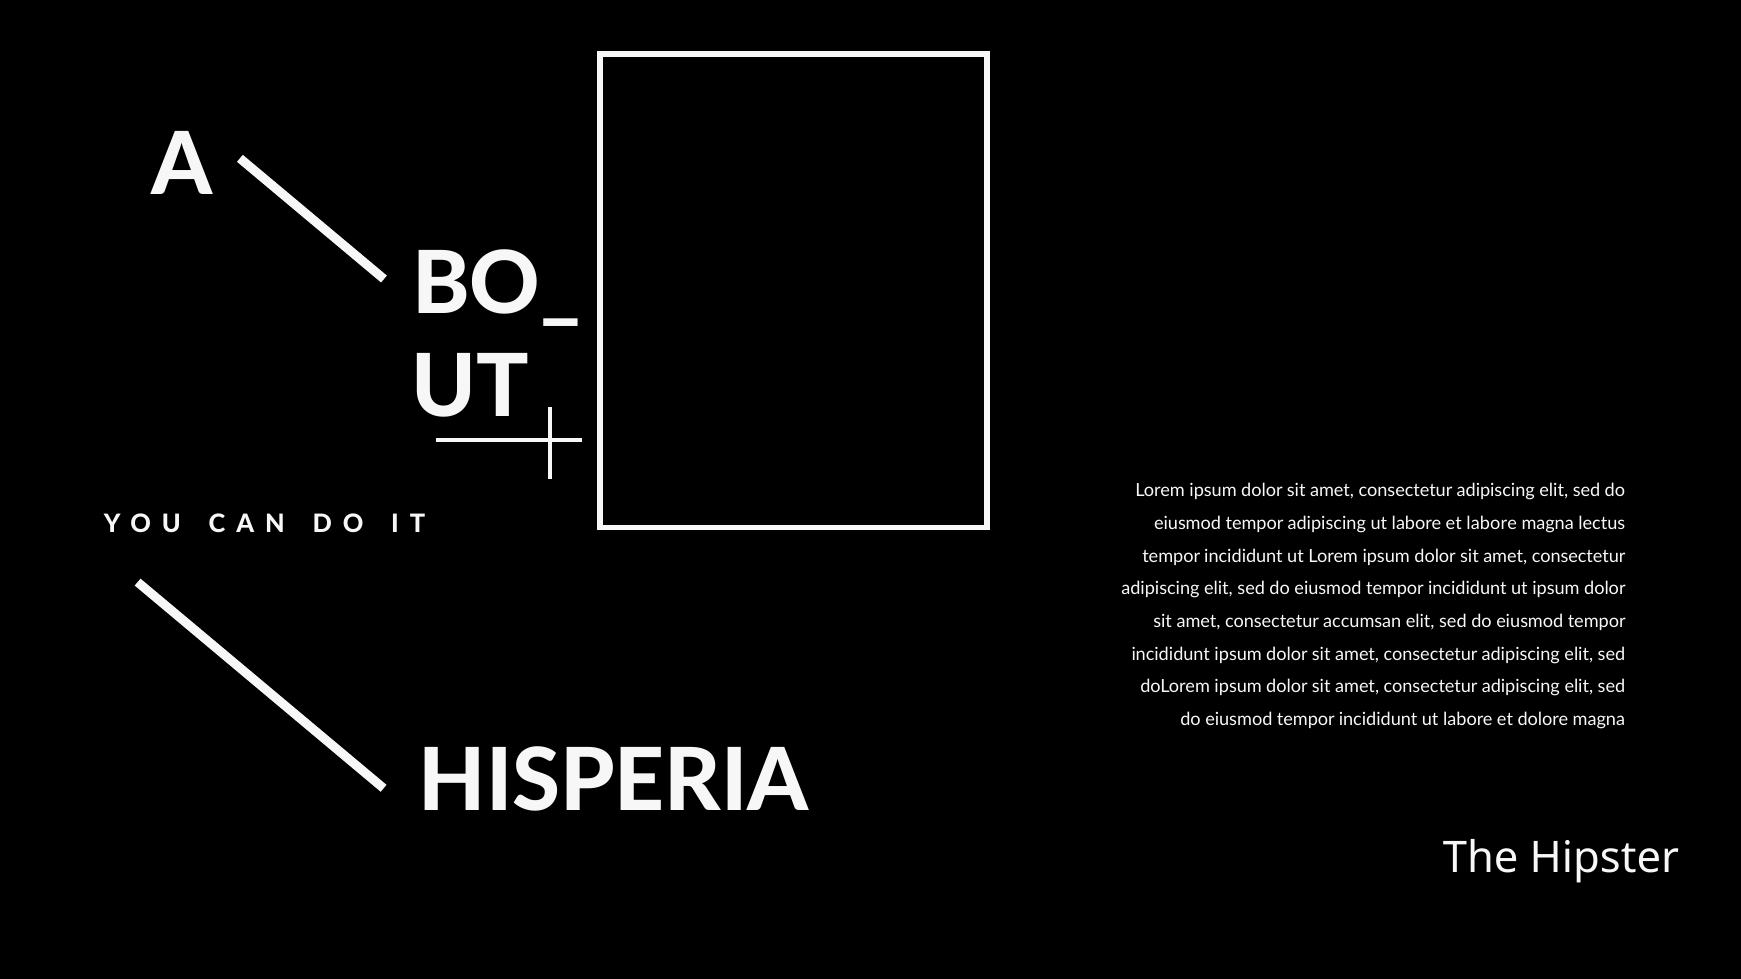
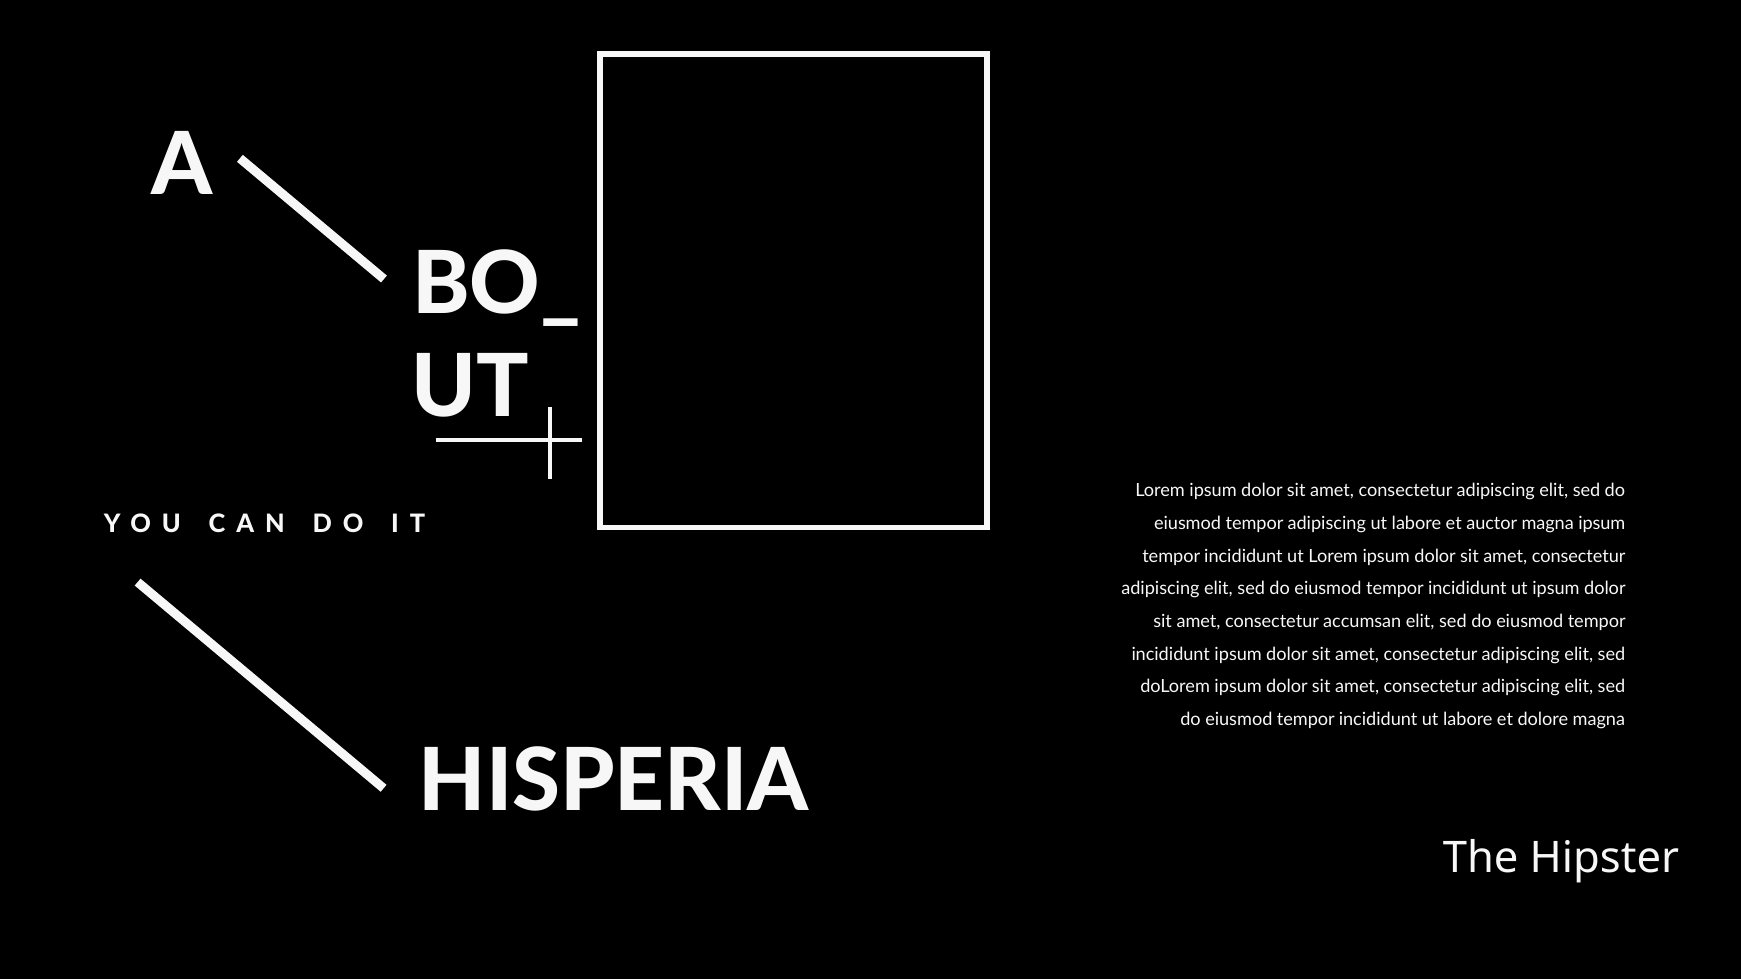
et labore: labore -> auctor
magna lectus: lectus -> ipsum
